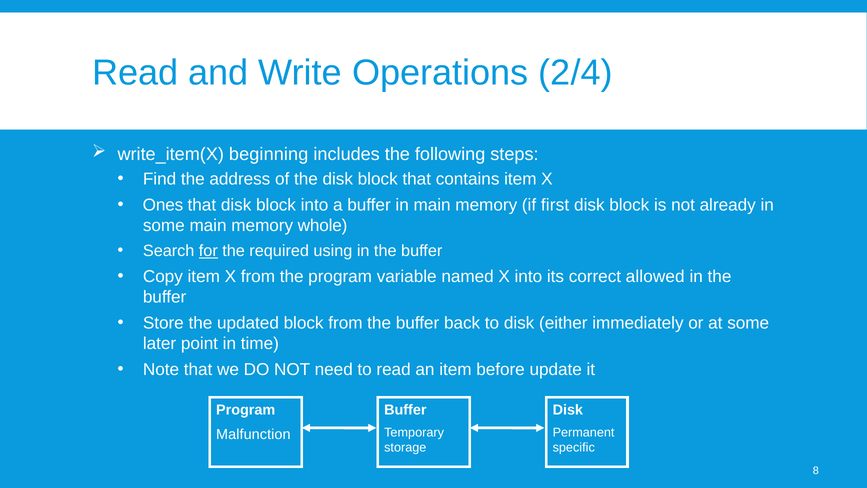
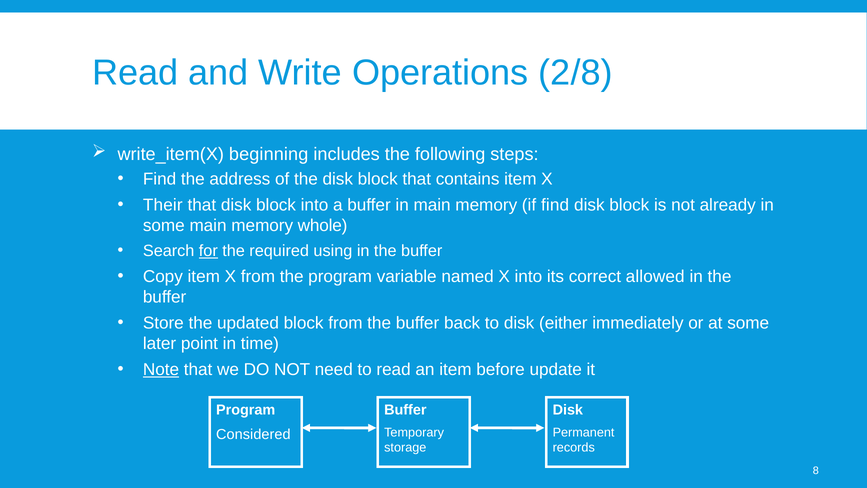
2/4: 2/4 -> 2/8
Ones: Ones -> Their
if first: first -> find
Note underline: none -> present
Malfunction: Malfunction -> Considered
specific: specific -> records
